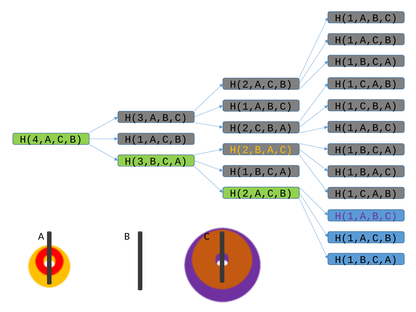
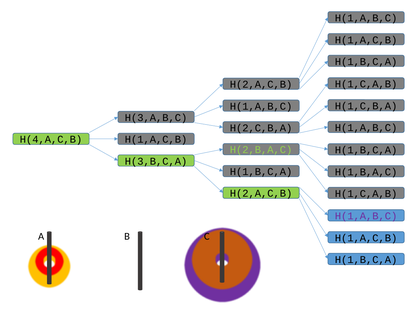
H(2,B,A,C colour: yellow -> light green
